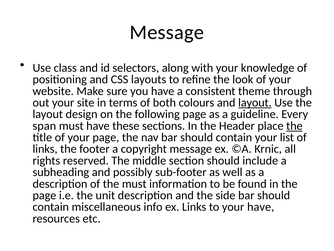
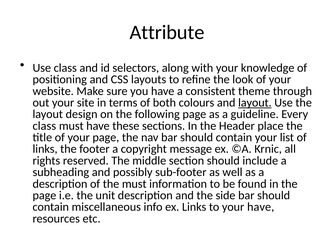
Message at (167, 32): Message -> Attribute
span at (44, 126): span -> class
the at (294, 126) underline: present -> none
